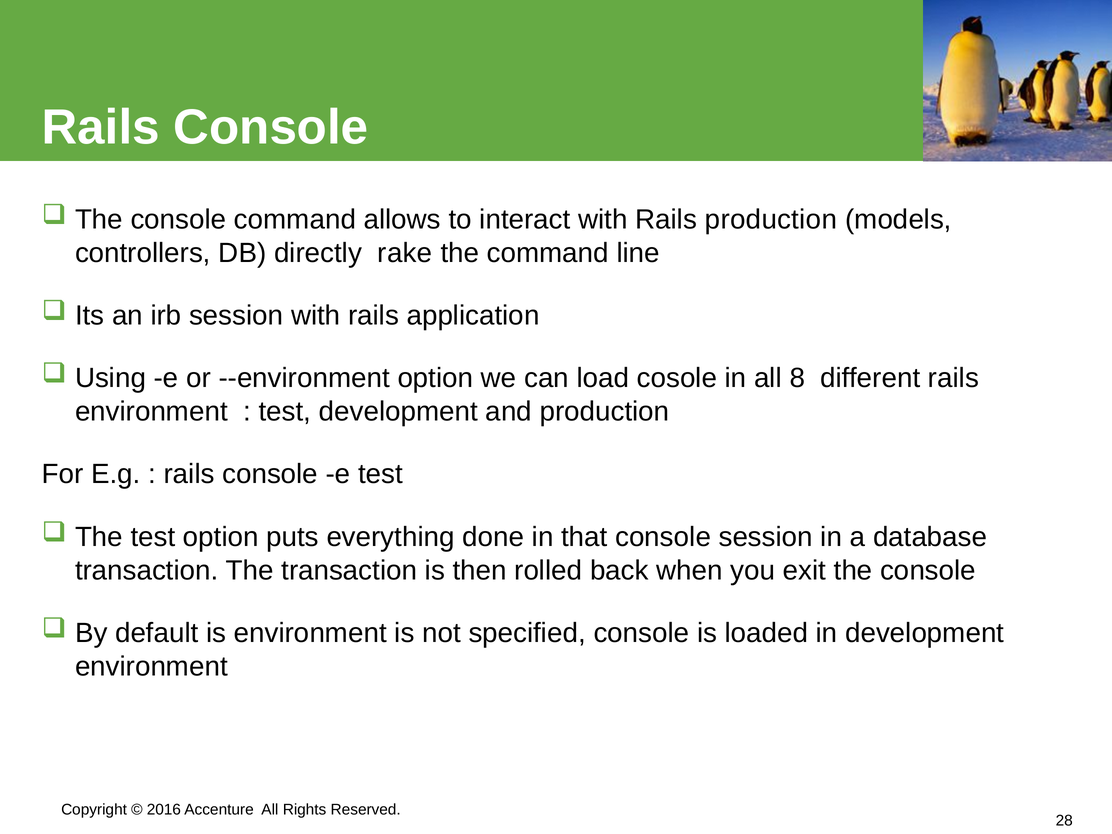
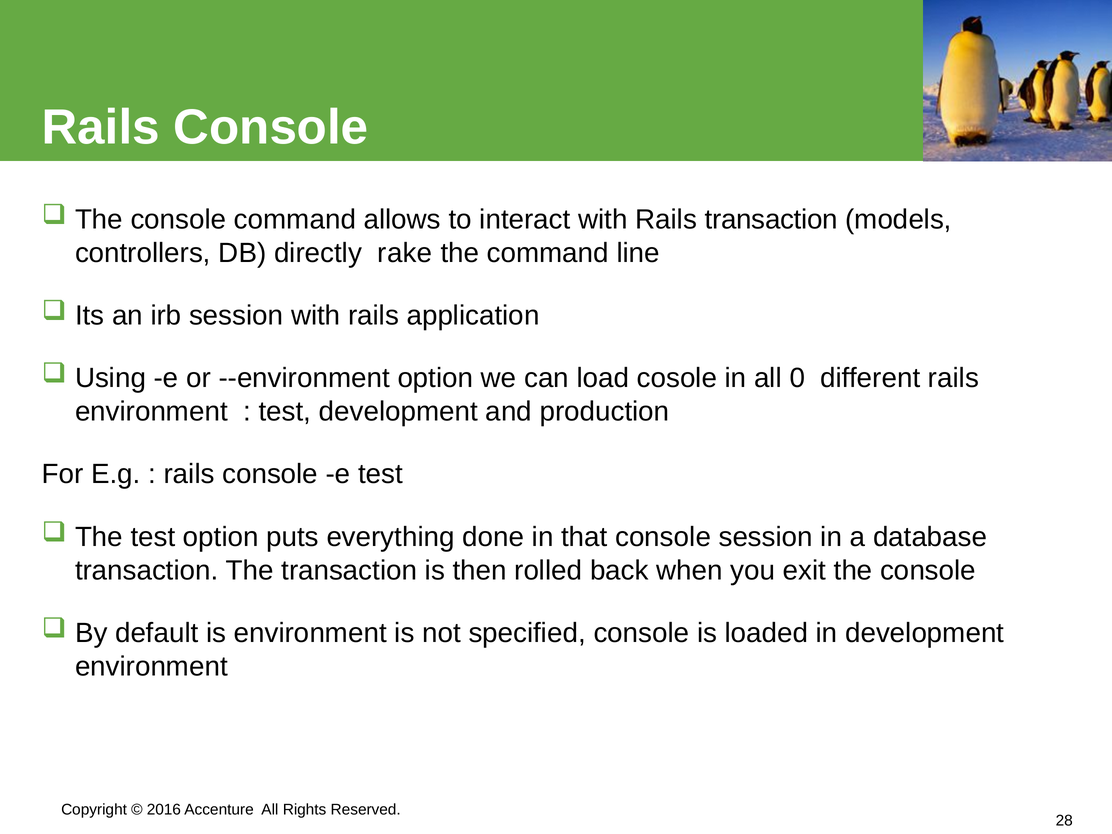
Rails production: production -> transaction
8: 8 -> 0
